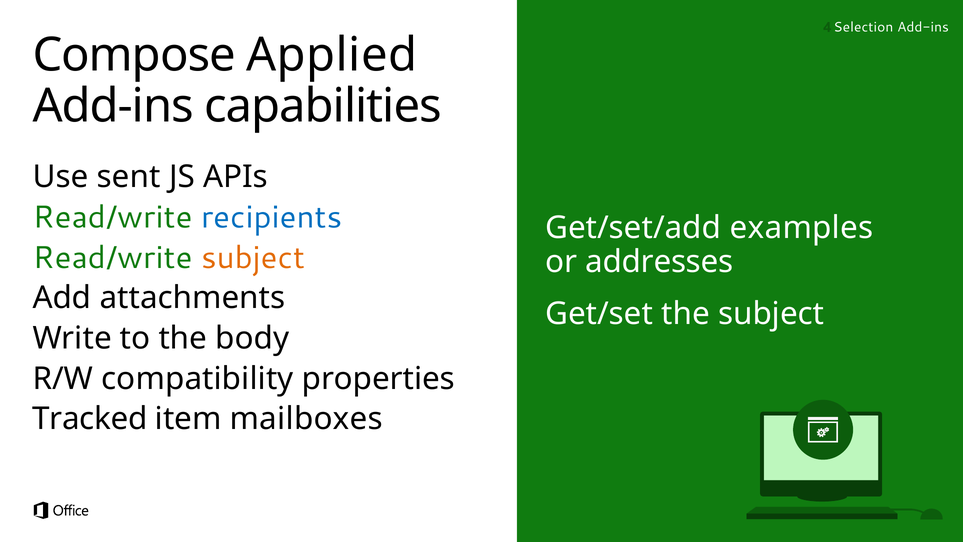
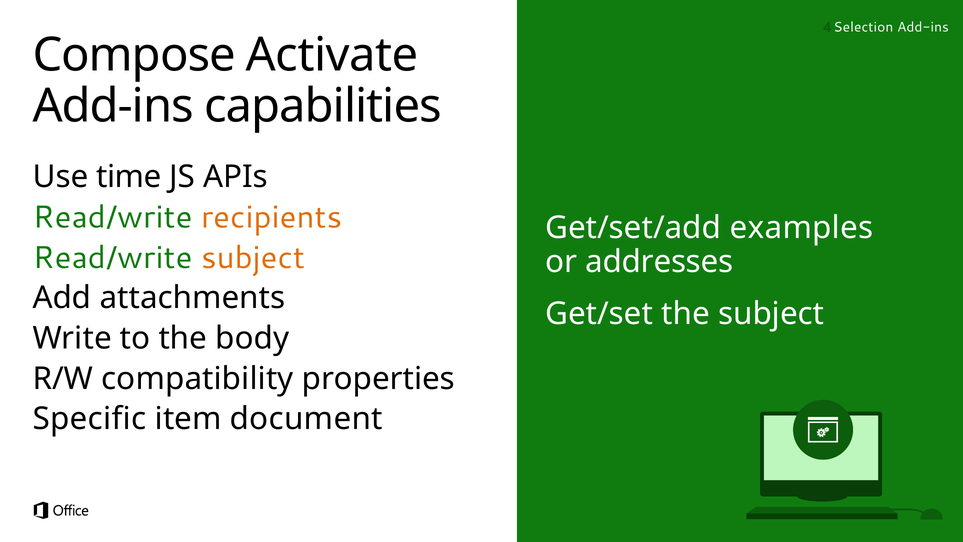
Applied: Applied -> Activate
sent: sent -> time
recipients colour: blue -> orange
Tracked: Tracked -> Specific
mailboxes: mailboxes -> document
